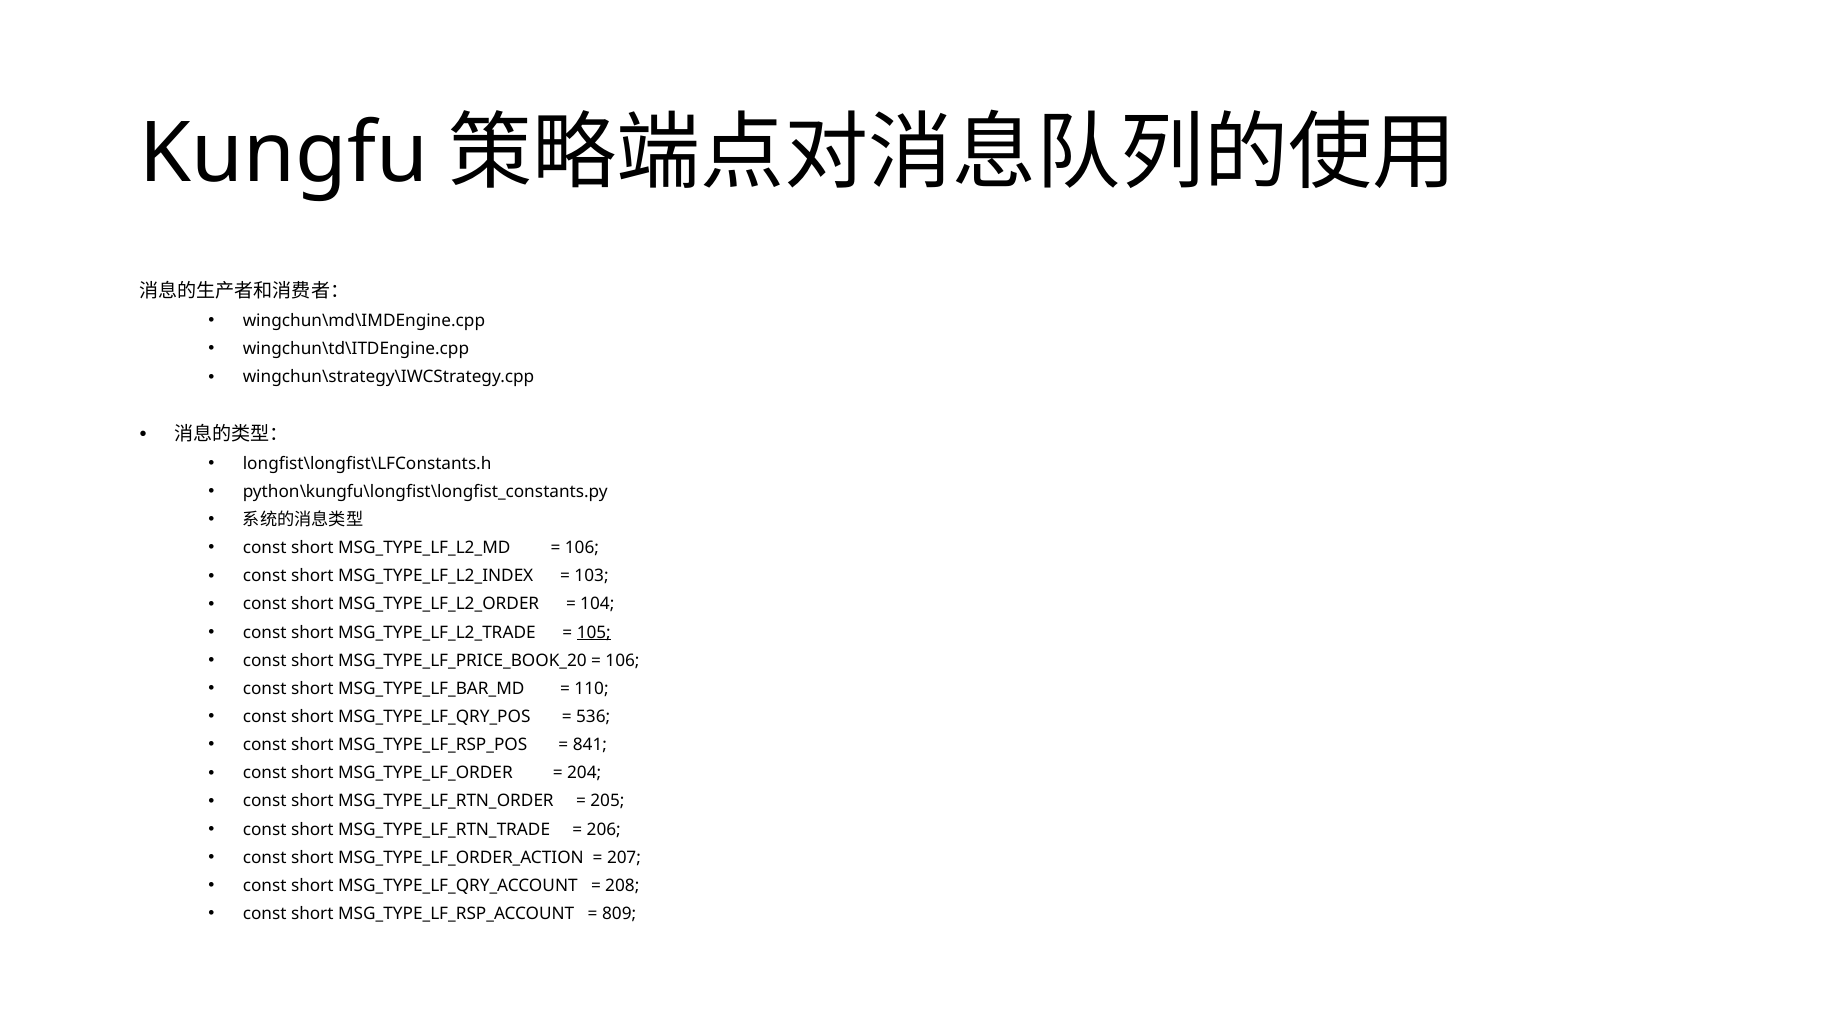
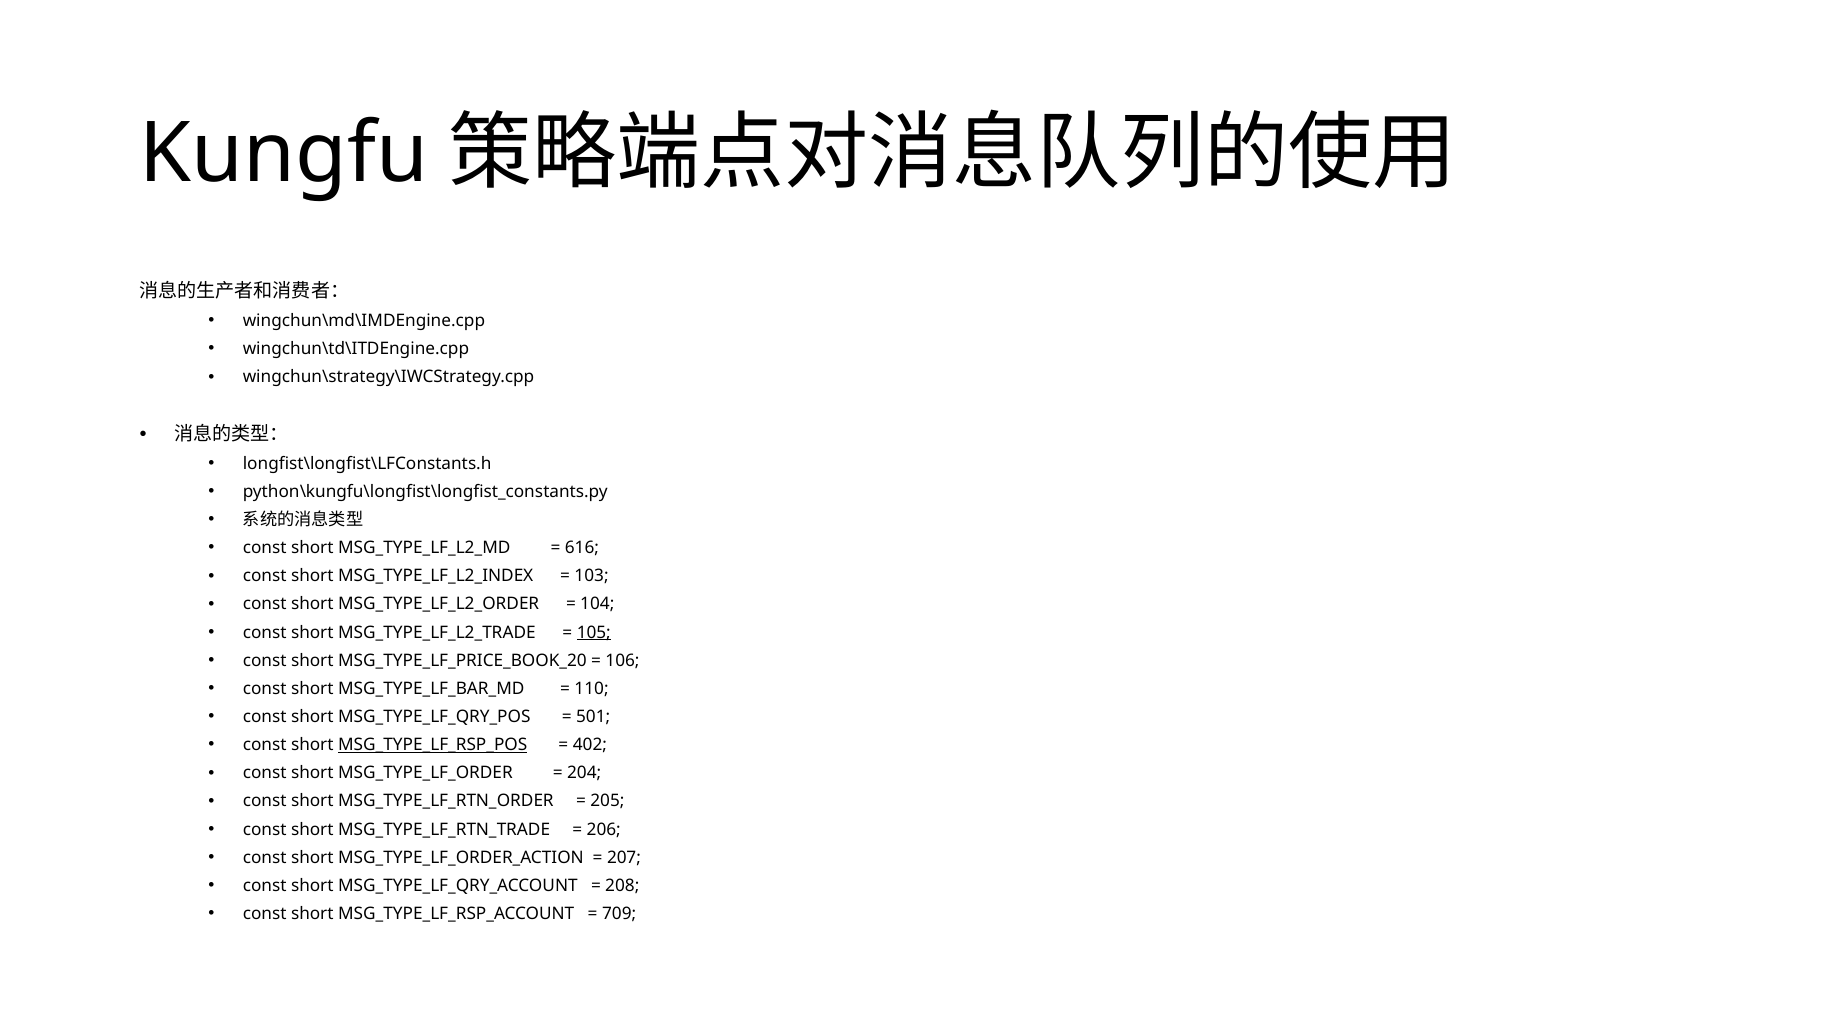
106 at (582, 548): 106 -> 616
536: 536 -> 501
MSG_TYPE_LF_RSP_POS underline: none -> present
841: 841 -> 402
809: 809 -> 709
